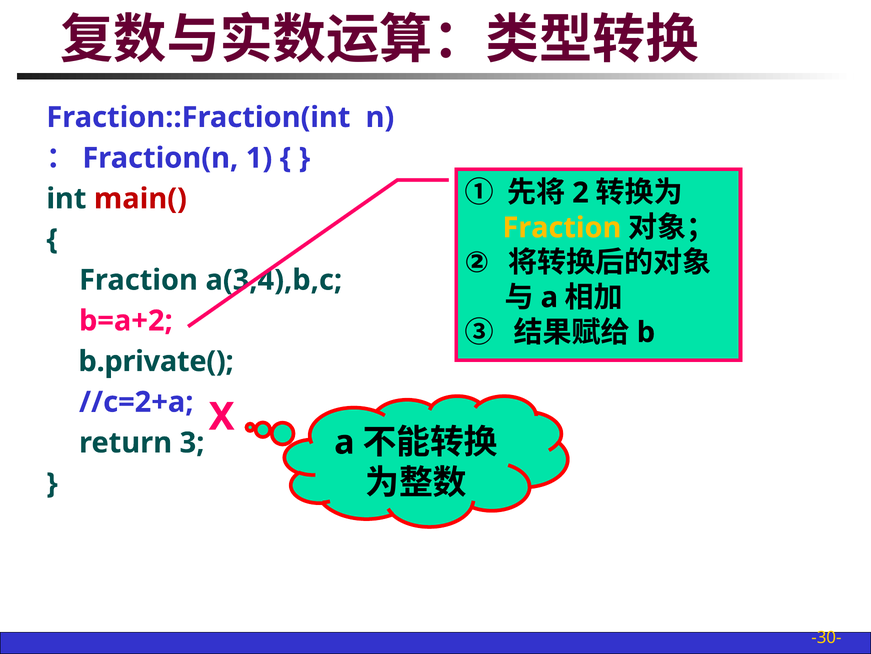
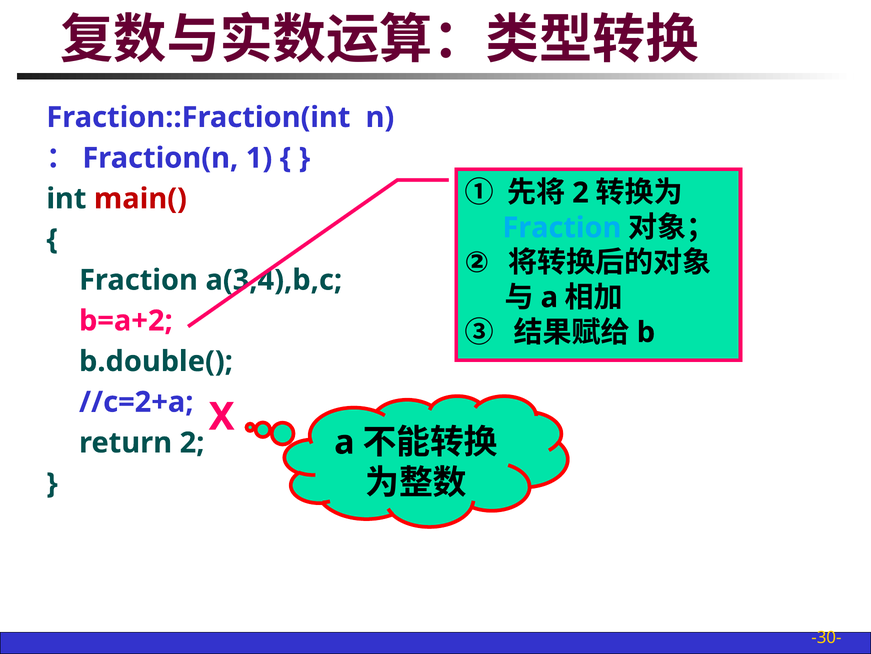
Fraction at (562, 228) colour: yellow -> light blue
b.private(: b.private( -> b.double(
return 3: 3 -> 2
